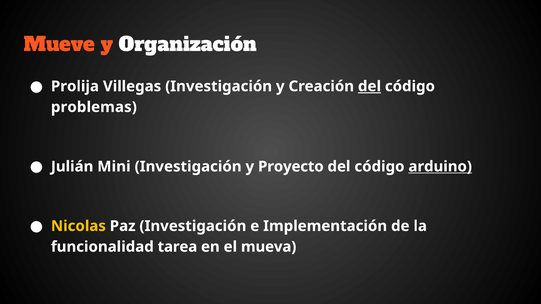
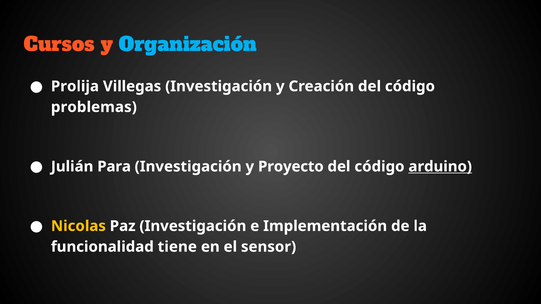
Mueve: Mueve -> Cursos
Organización colour: white -> light blue
del at (369, 86) underline: present -> none
Mini: Mini -> Para
tarea: tarea -> tiene
mueva: mueva -> sensor
